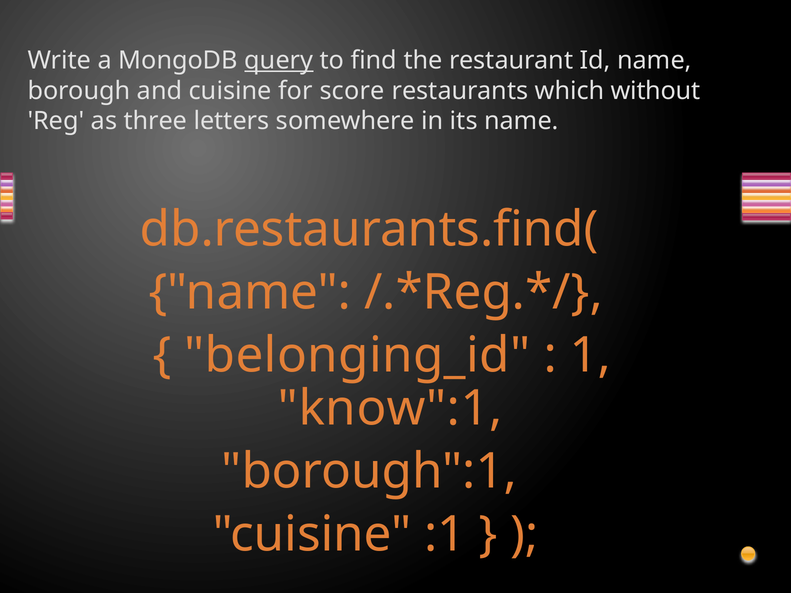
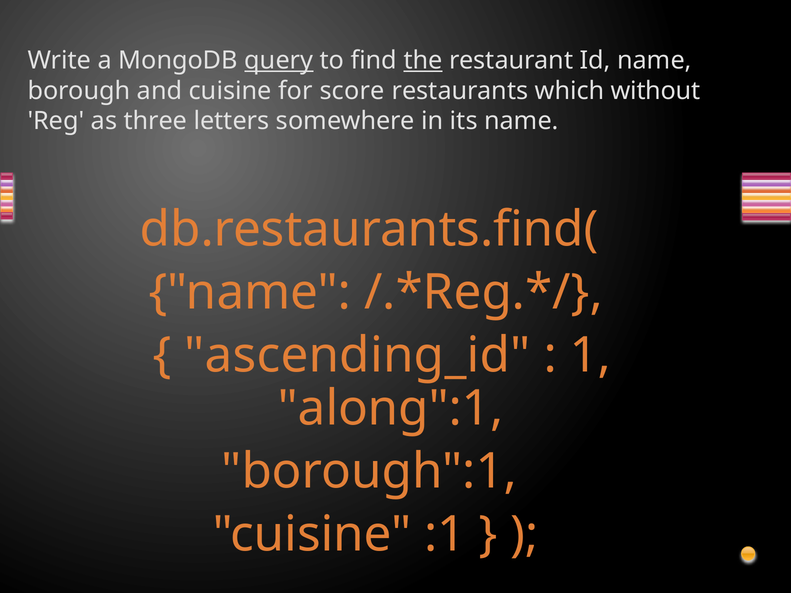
the underline: none -> present
belonging_id: belonging_id -> ascending_id
know":1: know":1 -> along":1
